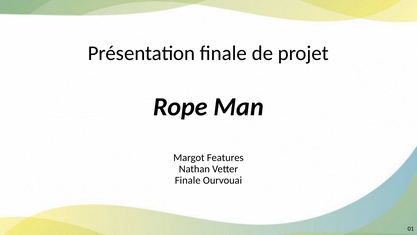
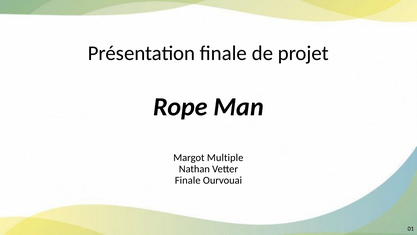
Features: Features -> Multiple
